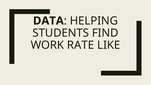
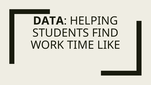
RATE: RATE -> TIME
